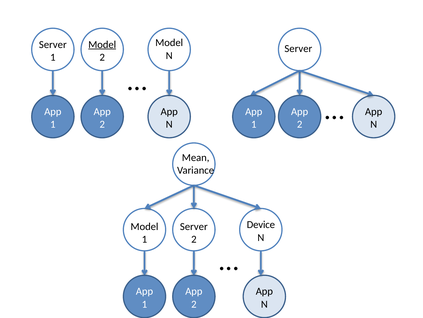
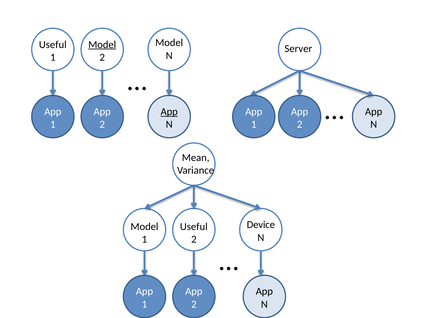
Server at (53, 44): Server -> Useful
App at (169, 111) underline: none -> present
Server at (194, 226): Server -> Useful
